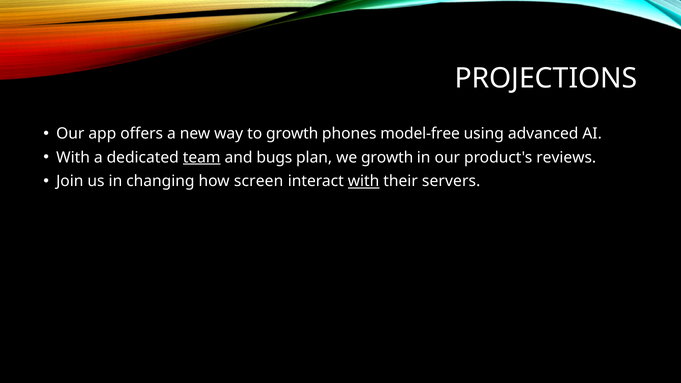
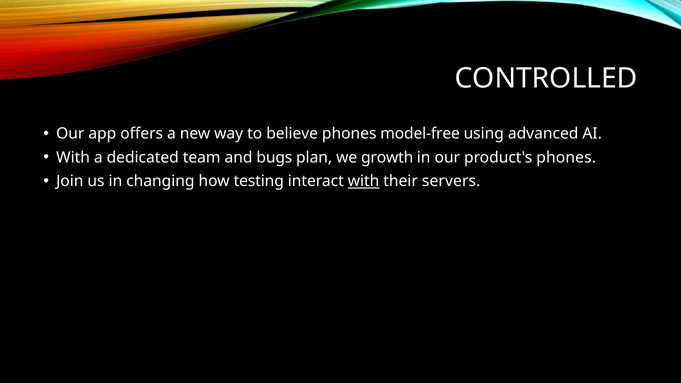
PROJECTIONS: PROJECTIONS -> CONTROLLED
to growth: growth -> believe
team underline: present -> none
product's reviews: reviews -> phones
screen: screen -> testing
